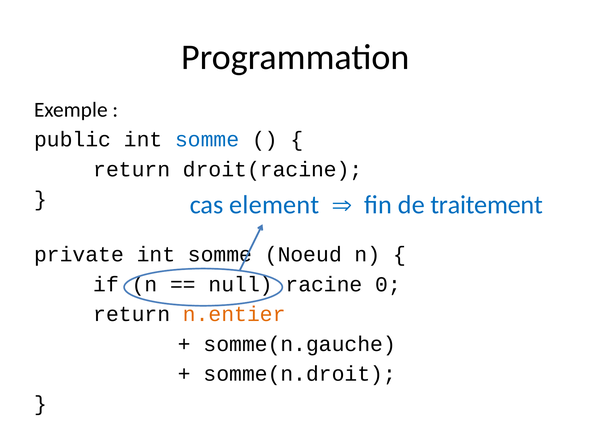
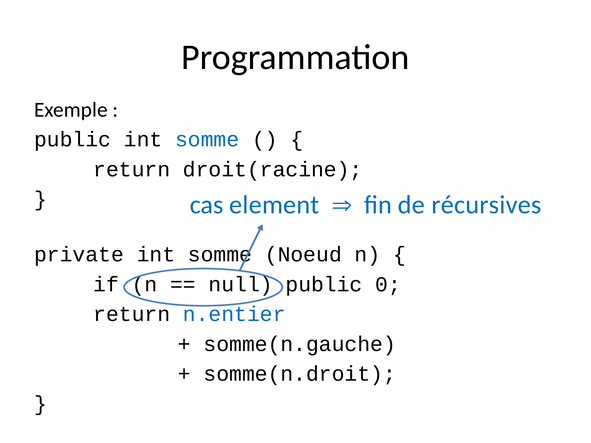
traitement: traitement -> récursives
null racine: racine -> public
n.entier colour: orange -> blue
